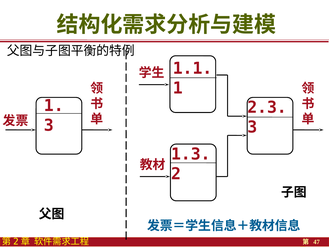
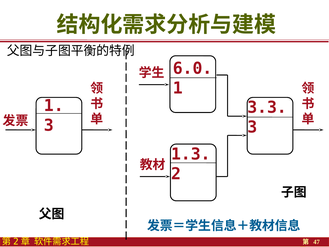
1.1: 1.1 -> 6.0
2.3: 2.3 -> 3.3
